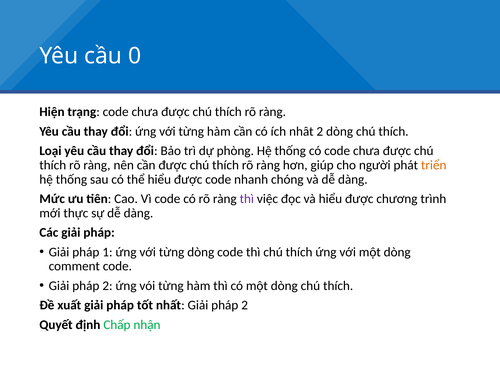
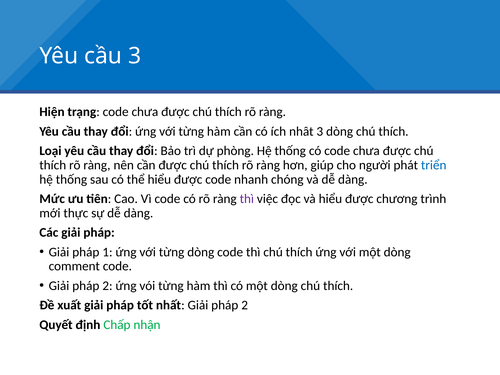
cầu 0: 0 -> 3
nhât 2: 2 -> 3
triển colour: orange -> blue
